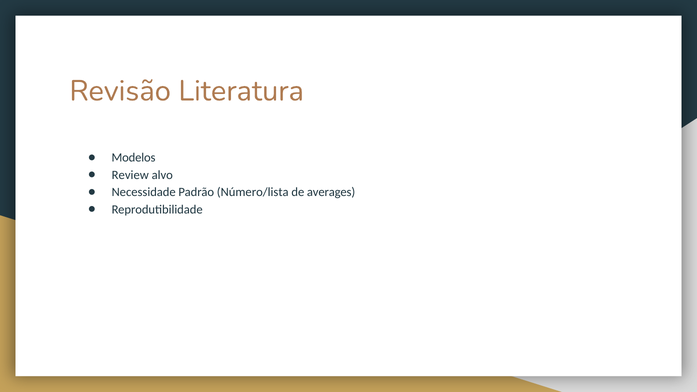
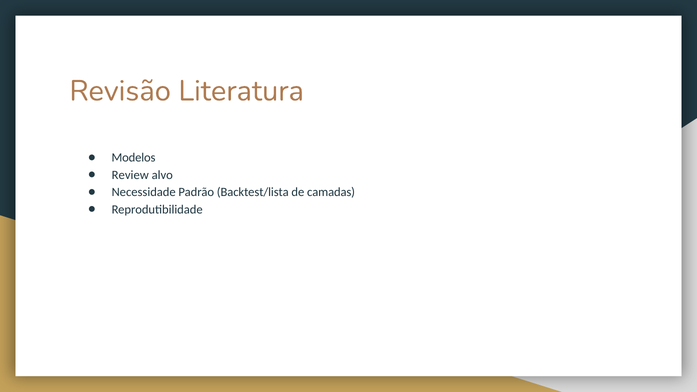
Número/lista: Número/lista -> Backtest/lista
averages: averages -> camadas
